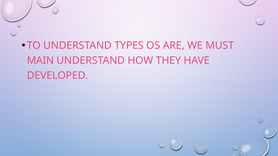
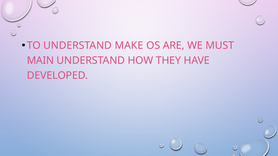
TYPES: TYPES -> MAKE
